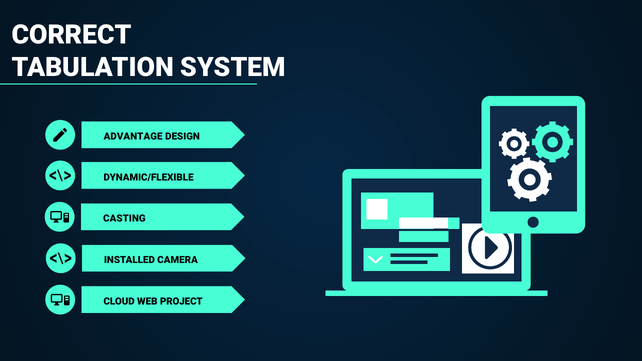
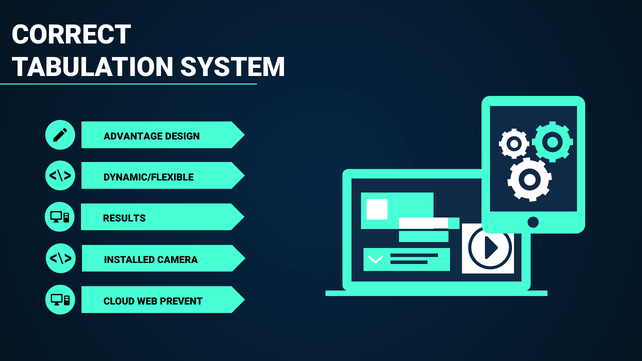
CASTING: CASTING -> RESULTS
PROJECT: PROJECT -> PREVENT
